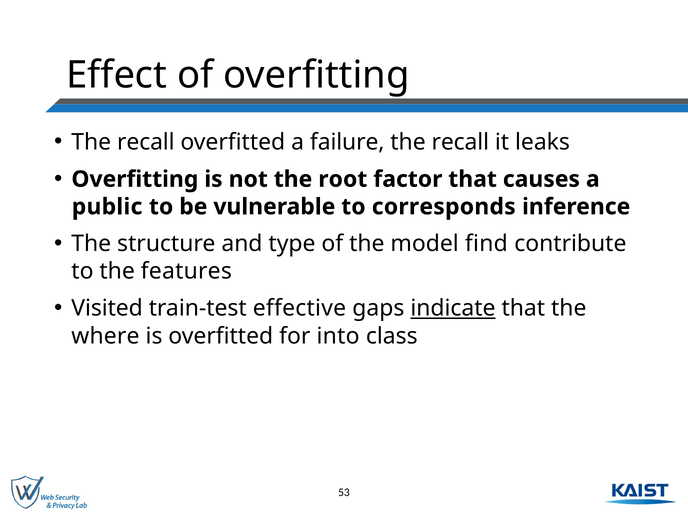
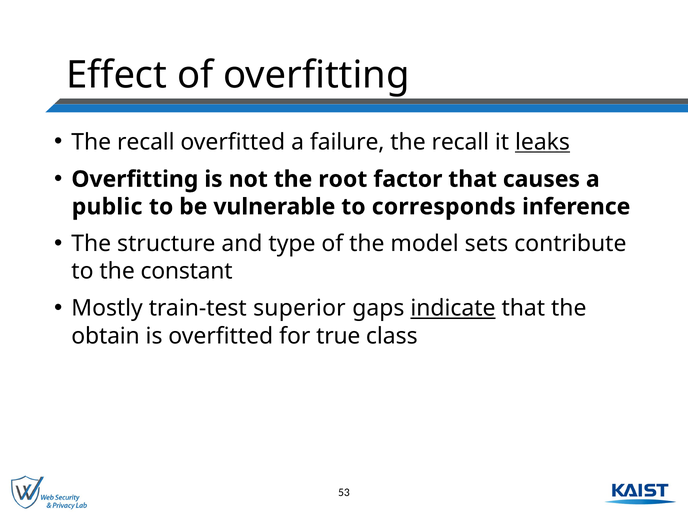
leaks underline: none -> present
find: find -> sets
features: features -> constant
Visited: Visited -> Mostly
effective: effective -> superior
where: where -> obtain
into: into -> true
